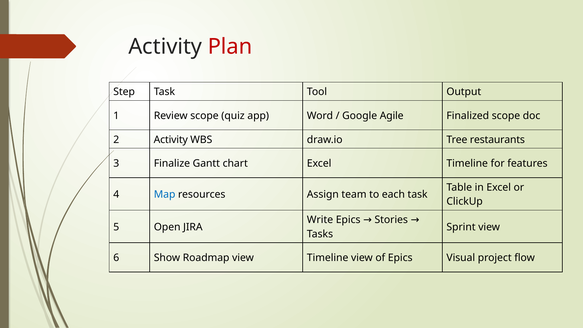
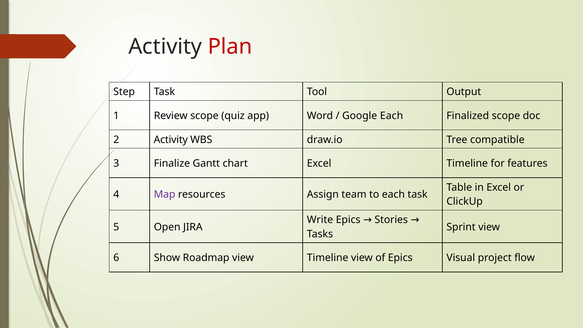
Google Agile: Agile -> Each
restaurants: restaurants -> compatible
Map colour: blue -> purple
